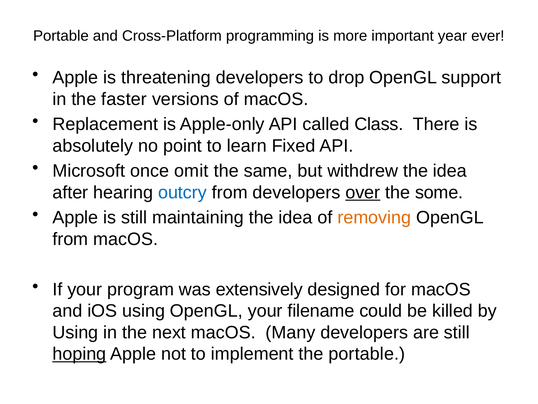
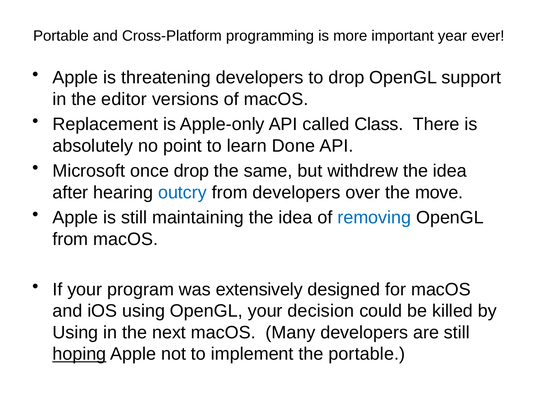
faster: faster -> editor
Fixed: Fixed -> Done
once omit: omit -> drop
over underline: present -> none
some: some -> move
removing colour: orange -> blue
filename: filename -> decision
